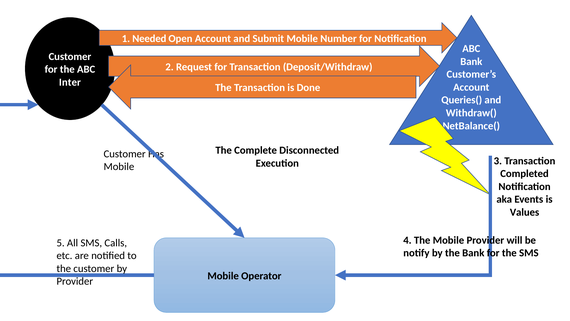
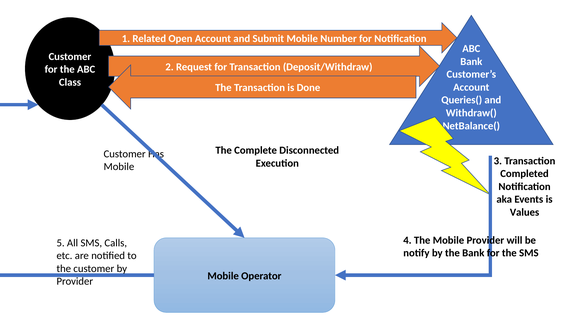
Needed: Needed -> Related
Inter: Inter -> Class
